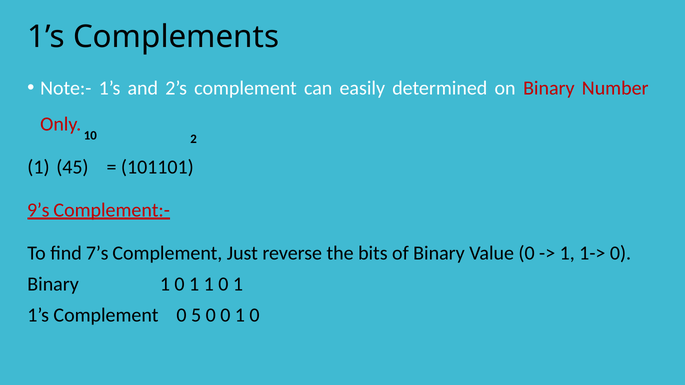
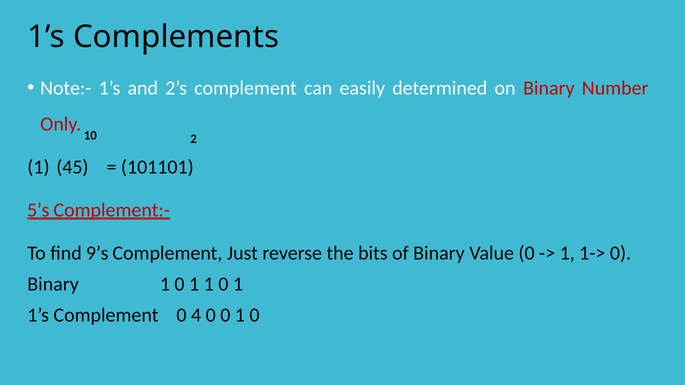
9’s: 9’s -> 5’s
7’s: 7’s -> 9’s
5: 5 -> 4
